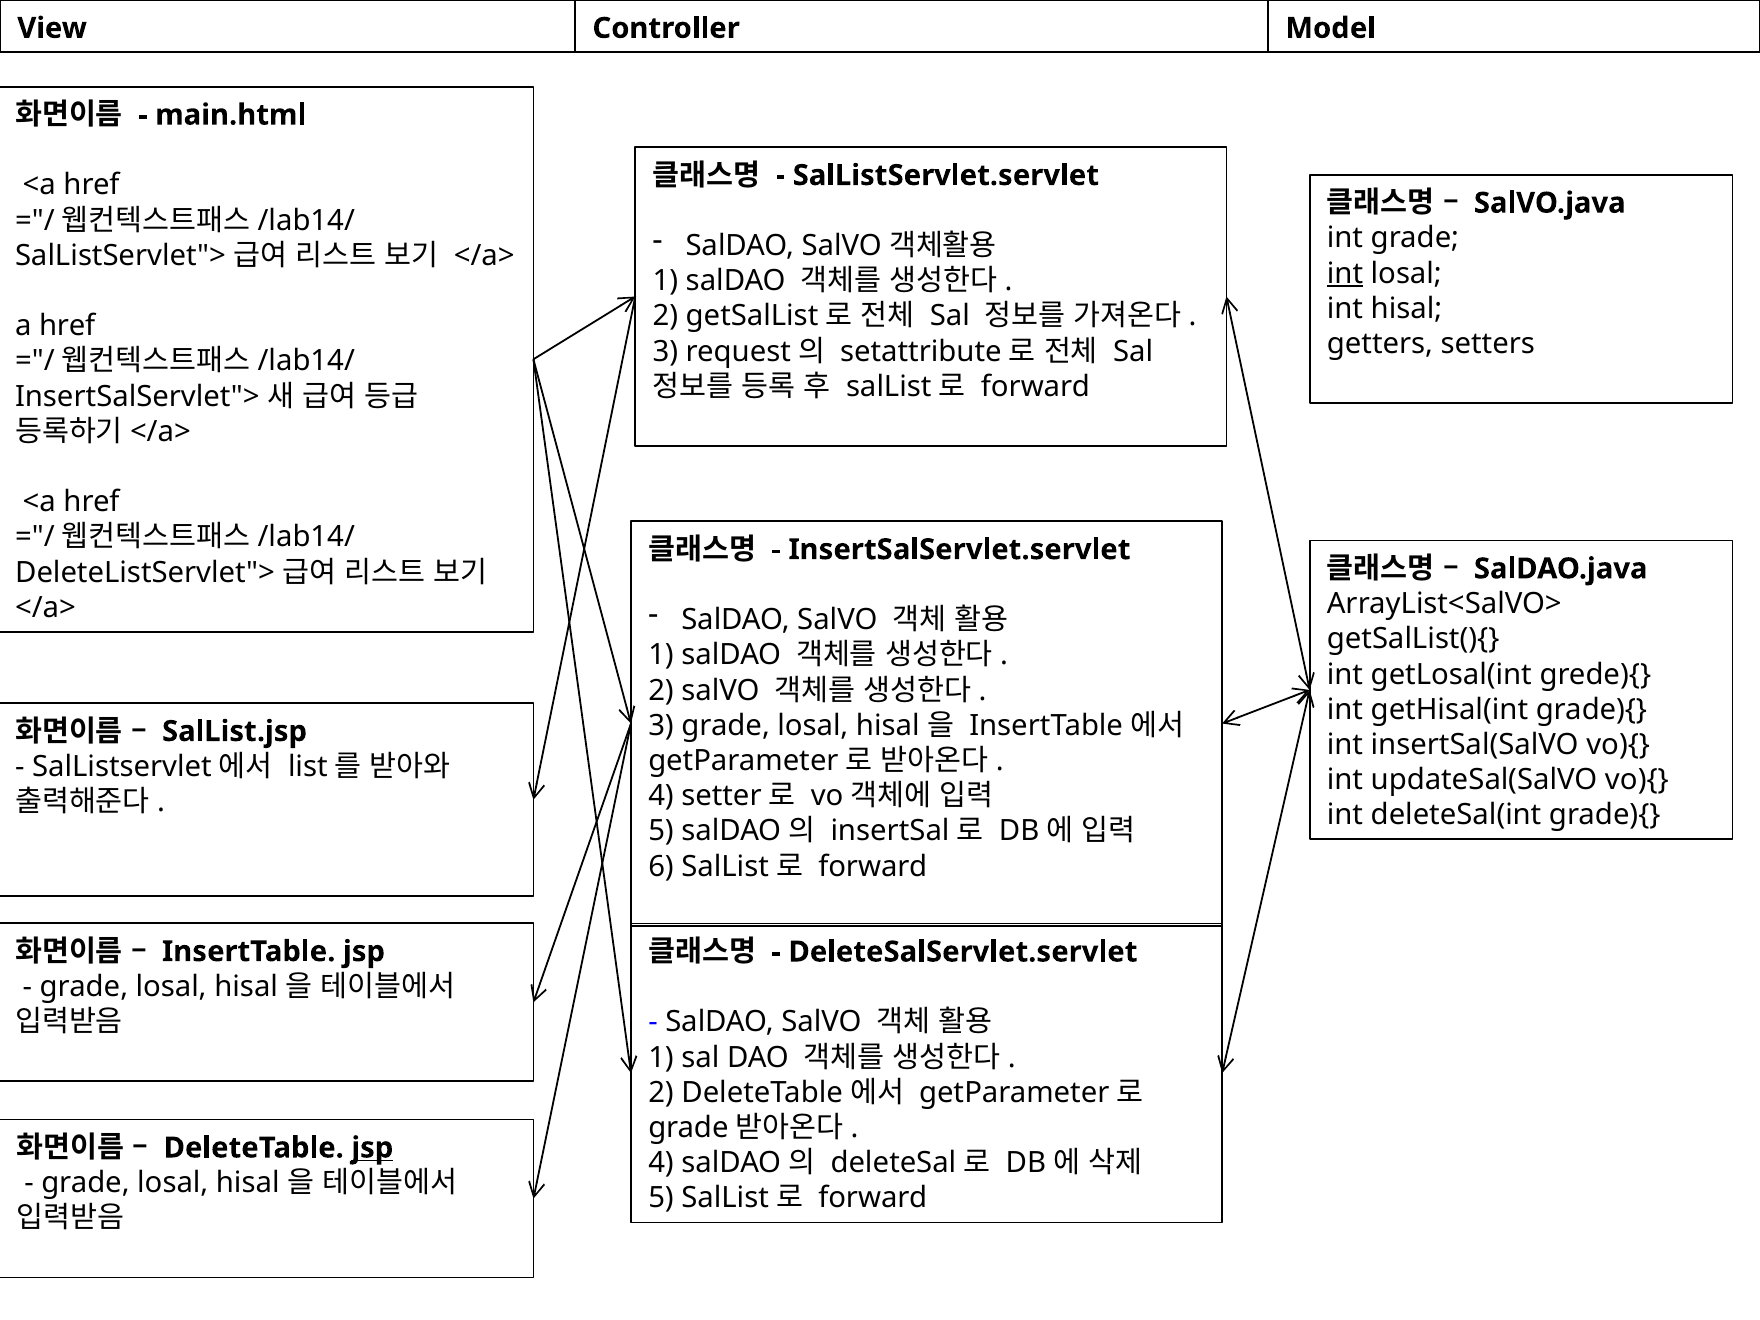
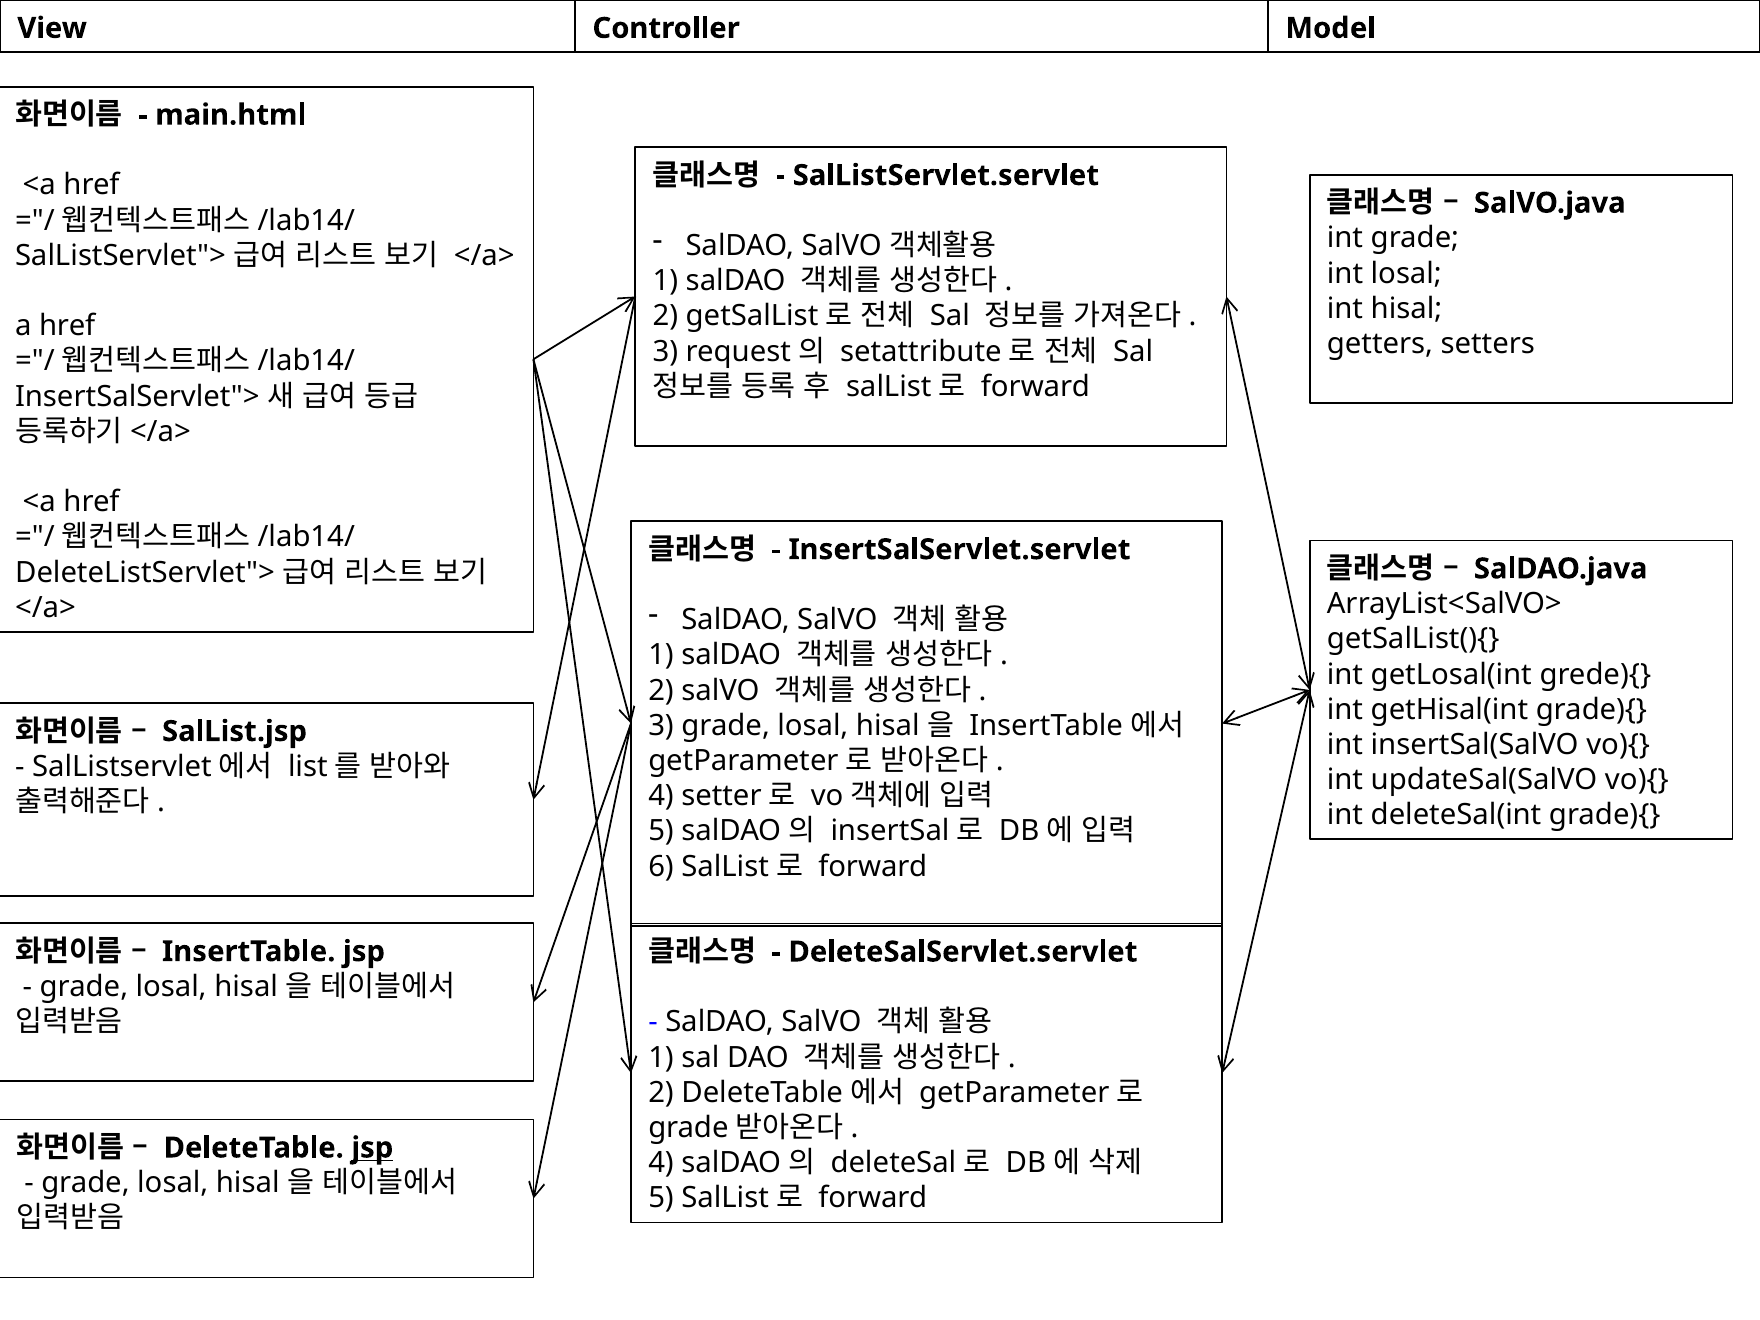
int at (1345, 273) underline: present -> none
